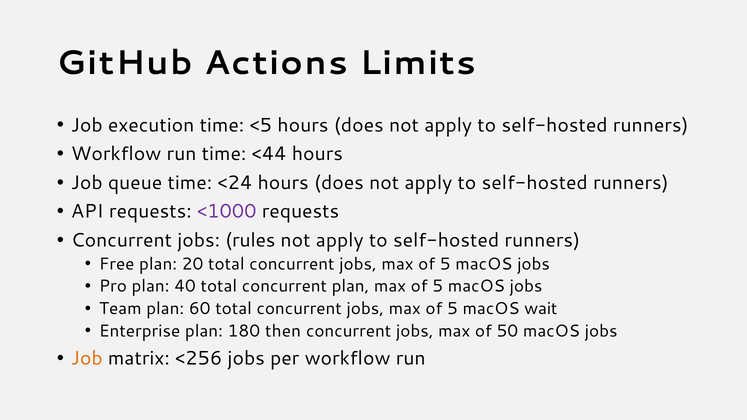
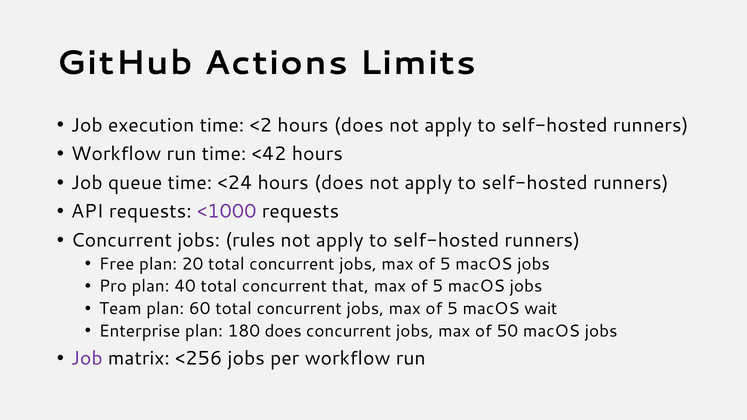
<5: <5 -> <2
<44: <44 -> <42
concurrent plan: plan -> that
180 then: then -> does
Job at (87, 359) colour: orange -> purple
